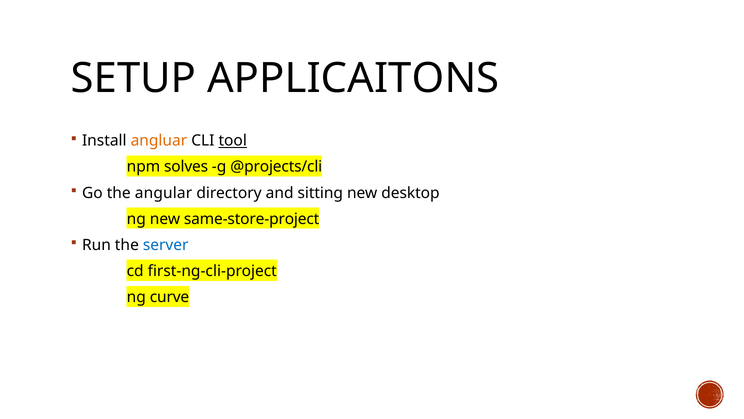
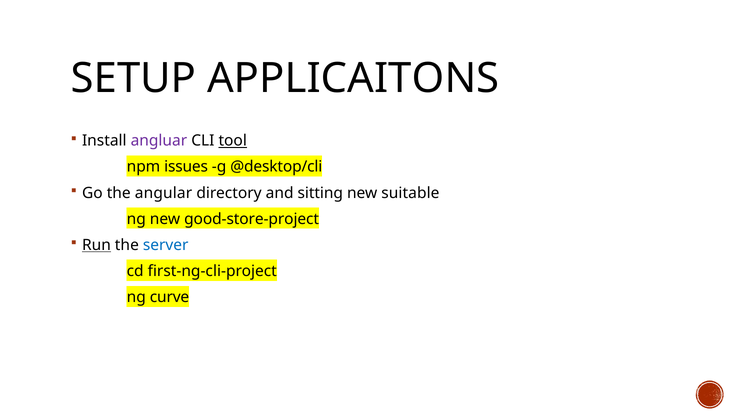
angluar colour: orange -> purple
solves: solves -> issues
@projects/cli: @projects/cli -> @desktop/cli
desktop: desktop -> suitable
same-store-project: same-store-project -> good-store-project
Run underline: none -> present
